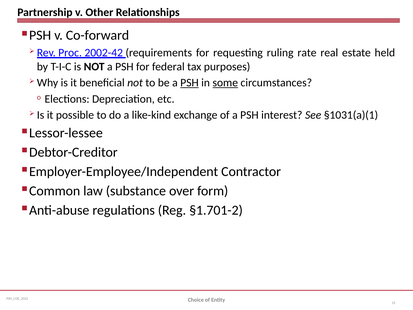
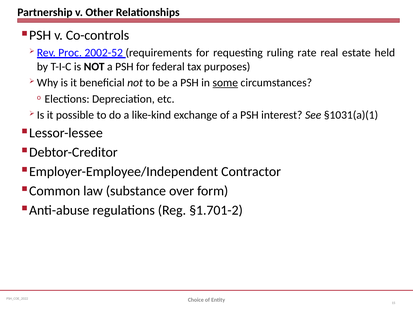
Co-forward: Co-forward -> Co-controls
2002-42: 2002-42 -> 2002-52
PSH at (189, 83) underline: present -> none
